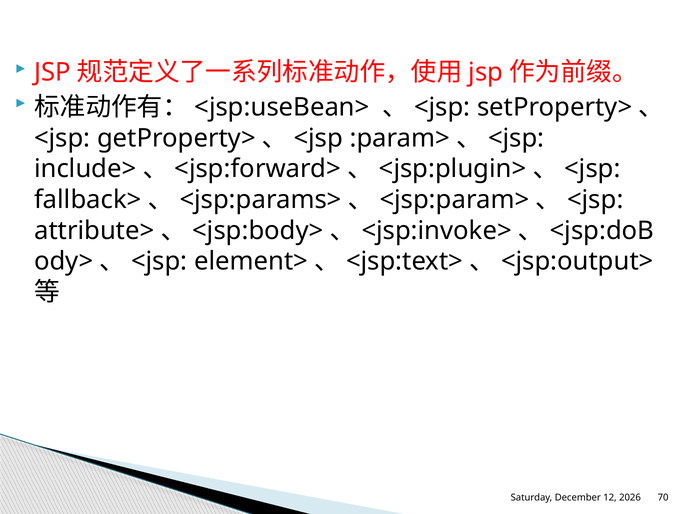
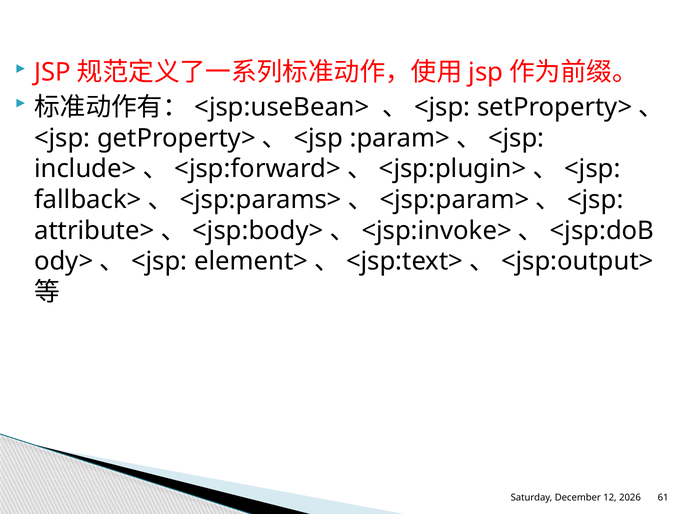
70: 70 -> 61
